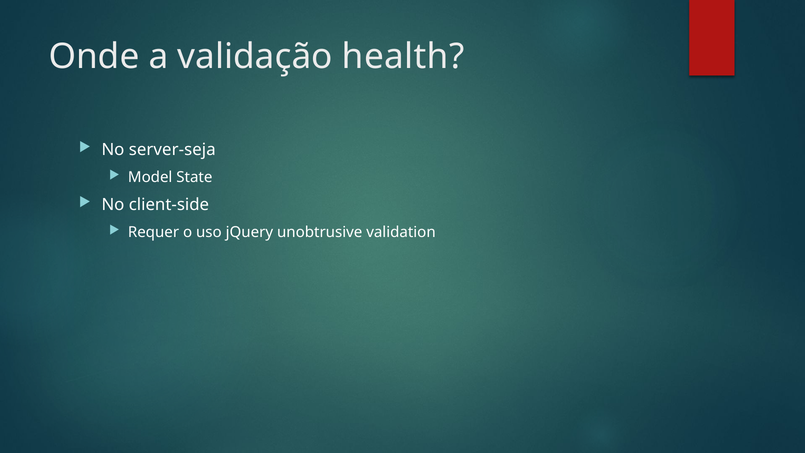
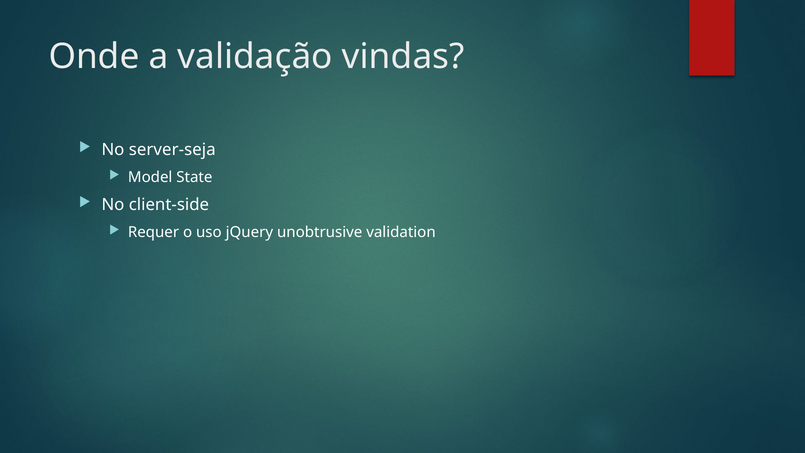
health: health -> vindas
